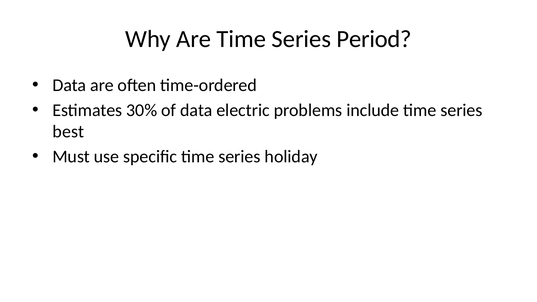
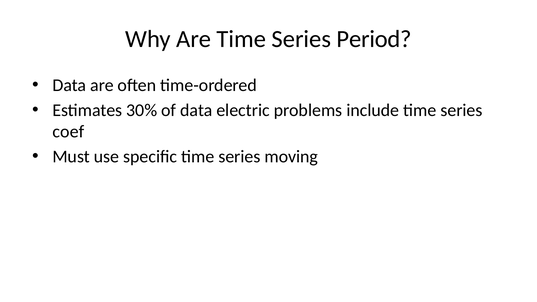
best: best -> coef
holiday: holiday -> moving
